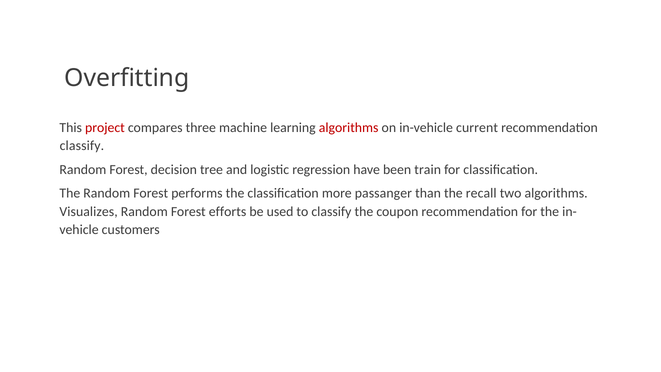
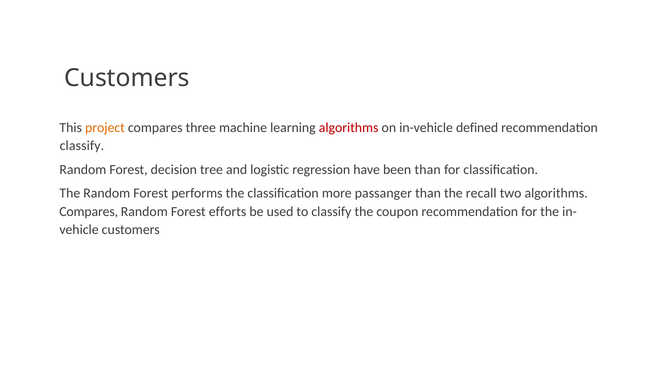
Overfitting at (127, 78): Overfitting -> Customers
project colour: red -> orange
current: current -> defined
been train: train -> than
Visualizes at (89, 212): Visualizes -> Compares
